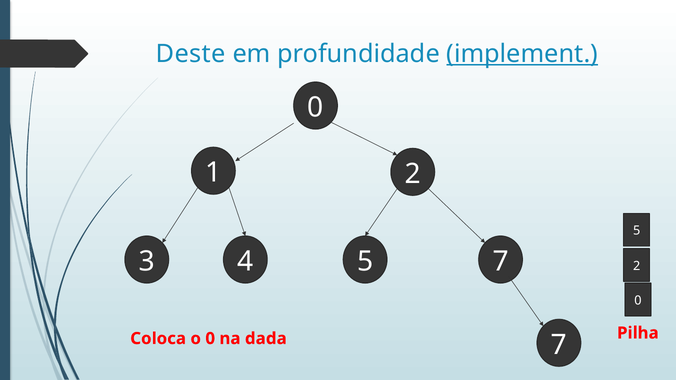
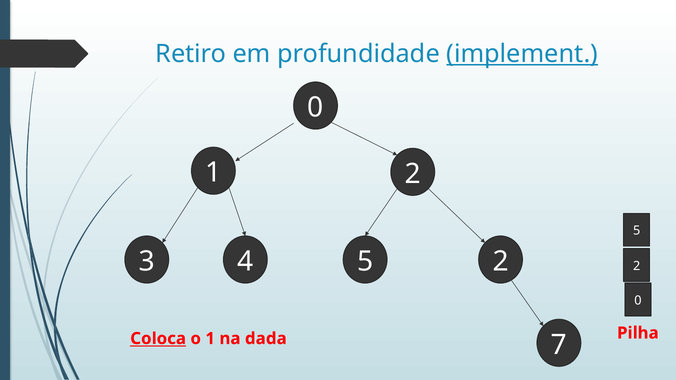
Deste: Deste -> Retiro
5 7: 7 -> 2
Coloca underline: none -> present
o 0: 0 -> 1
